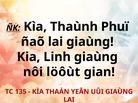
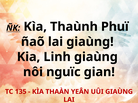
löôùt: löôùt -> nguïc
